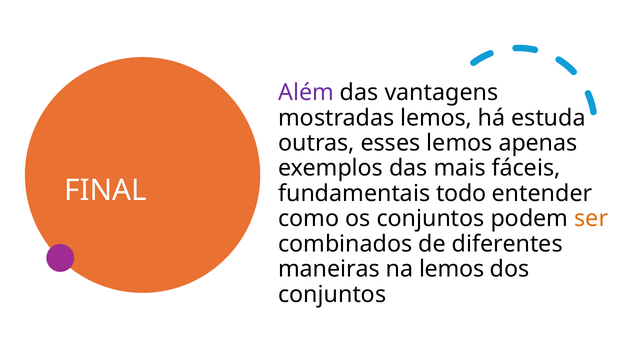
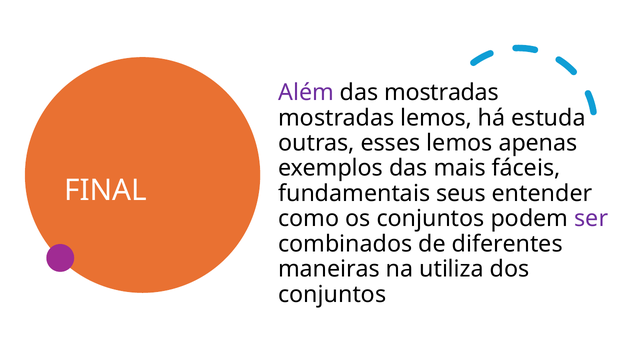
das vantagens: vantagens -> mostradas
todo: todo -> seus
ser colour: orange -> purple
na lemos: lemos -> utiliza
